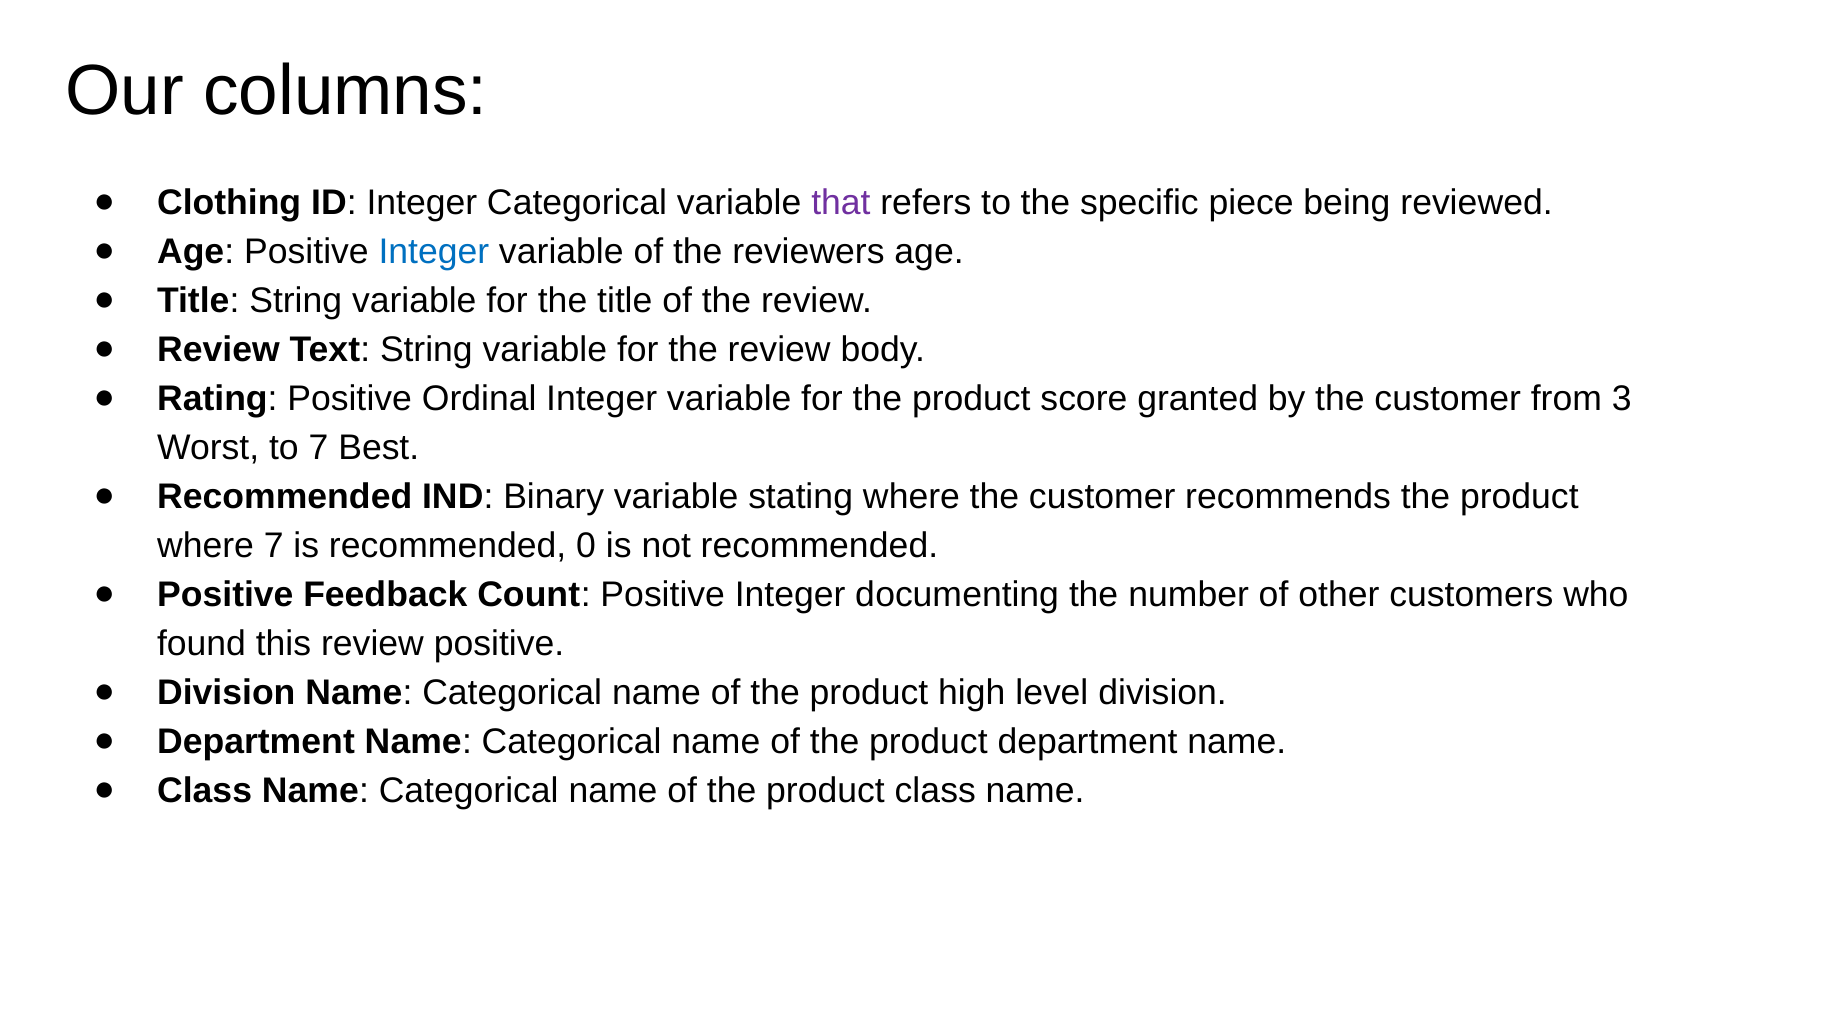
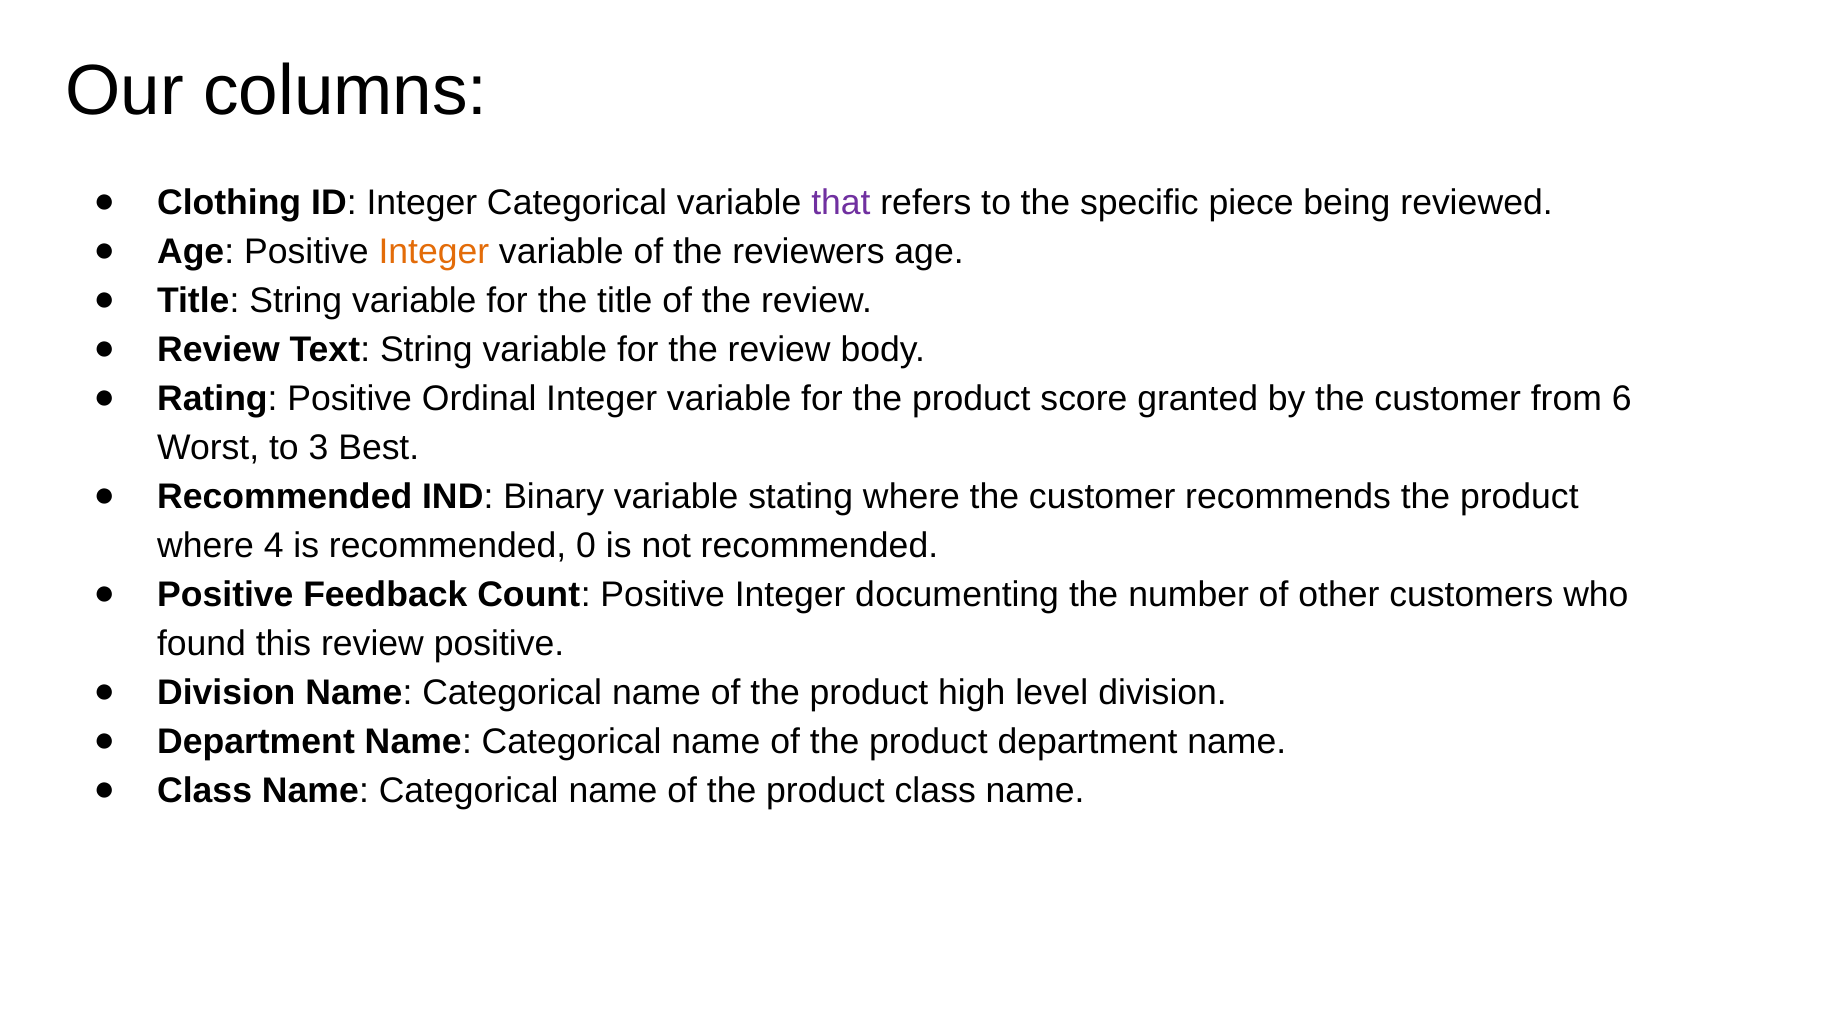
Integer at (434, 251) colour: blue -> orange
3: 3 -> 6
to 7: 7 -> 3
where 7: 7 -> 4
